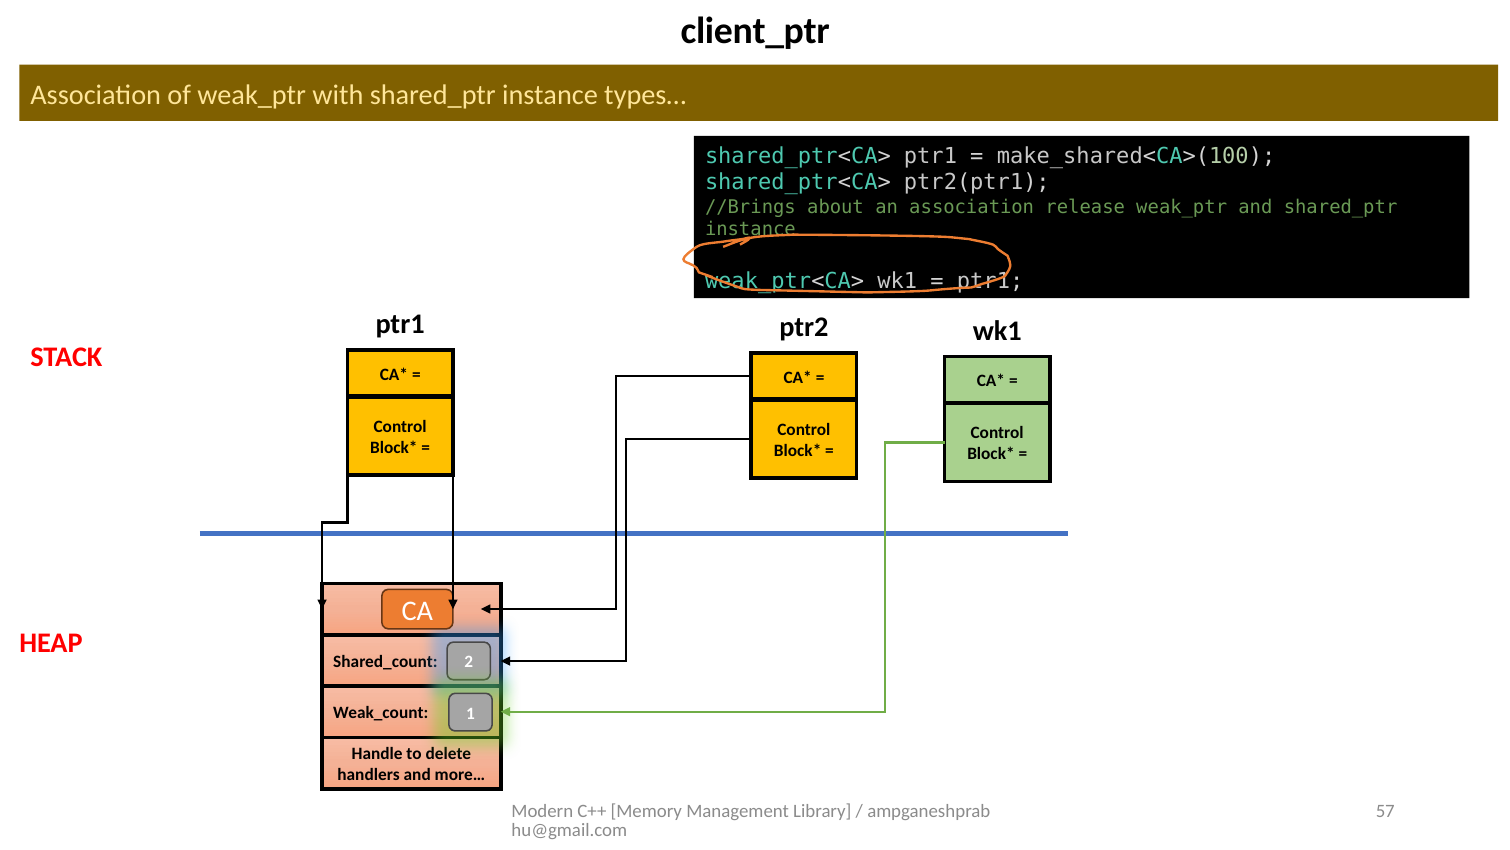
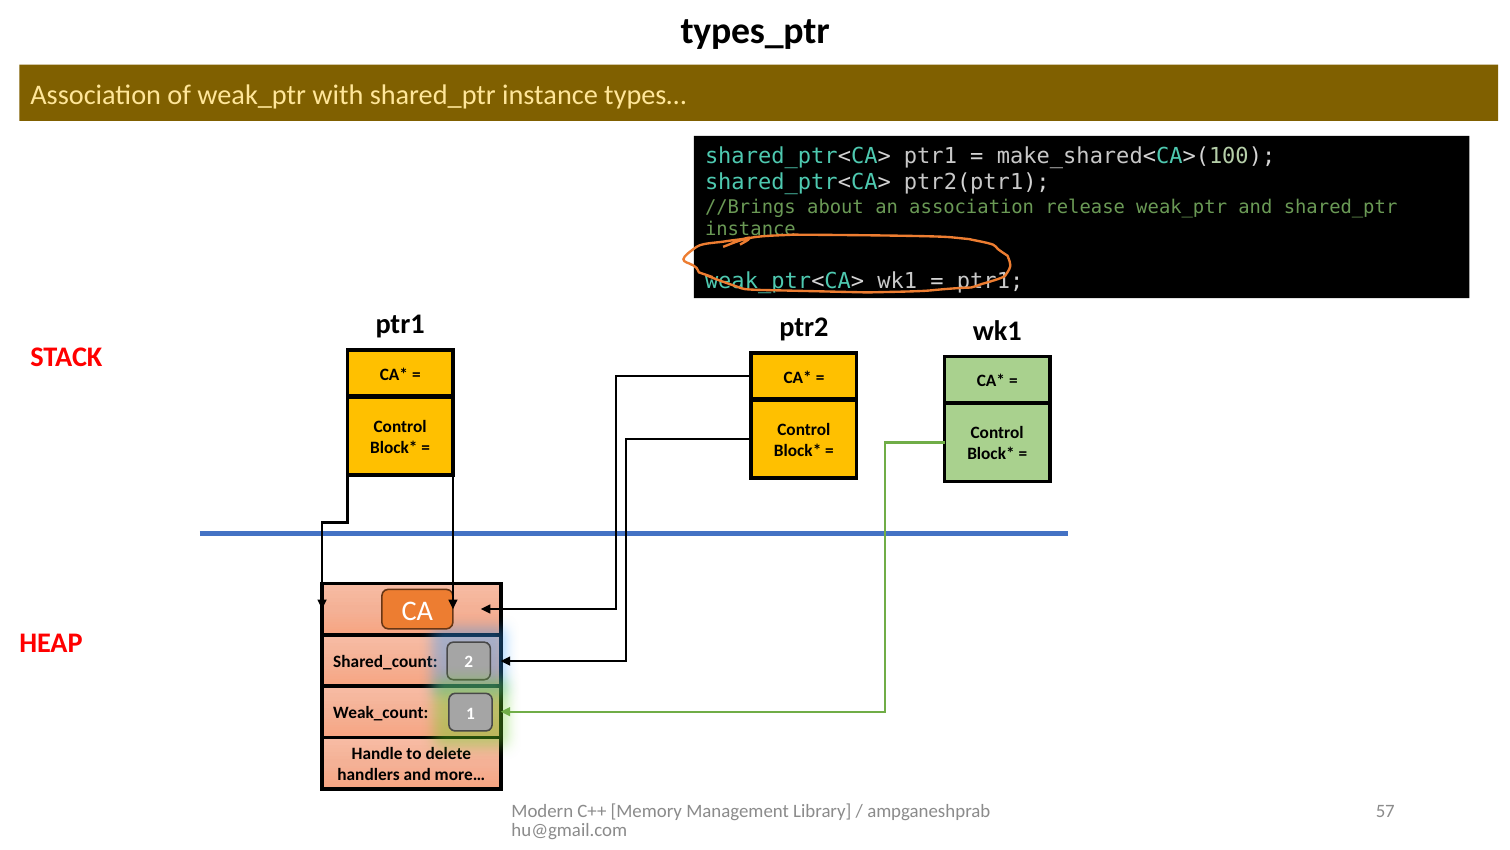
client_ptr: client_ptr -> types_ptr
